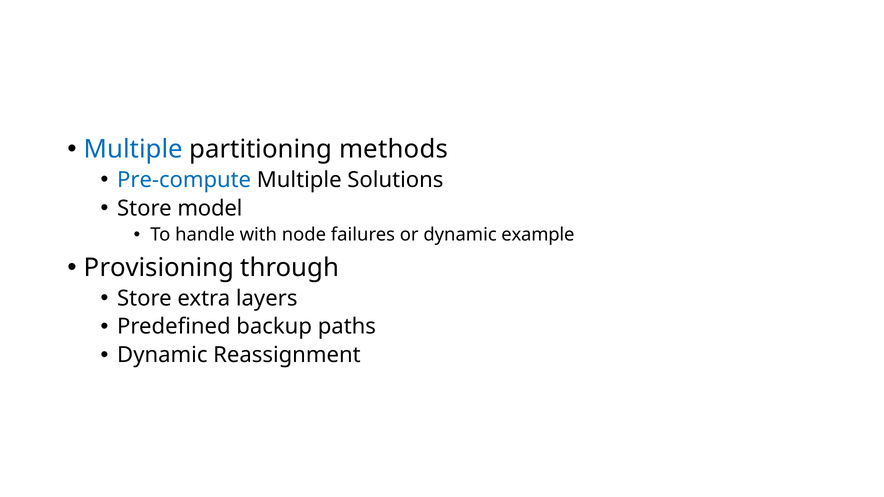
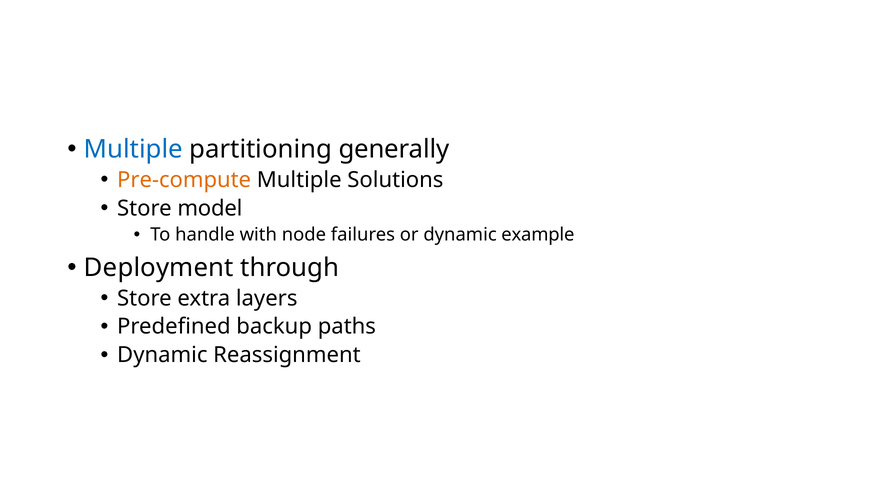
methods: methods -> generally
Pre-compute colour: blue -> orange
Provisioning: Provisioning -> Deployment
